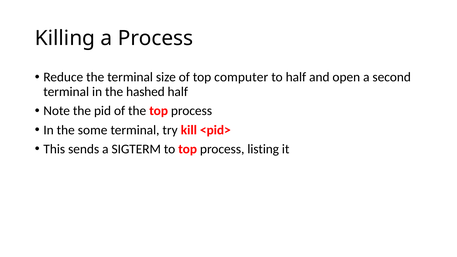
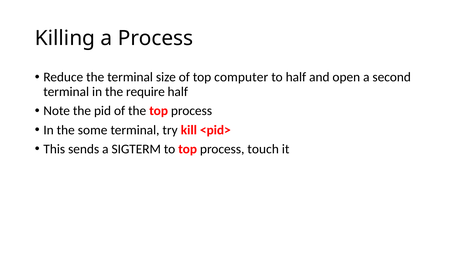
hashed: hashed -> require
listing: listing -> touch
